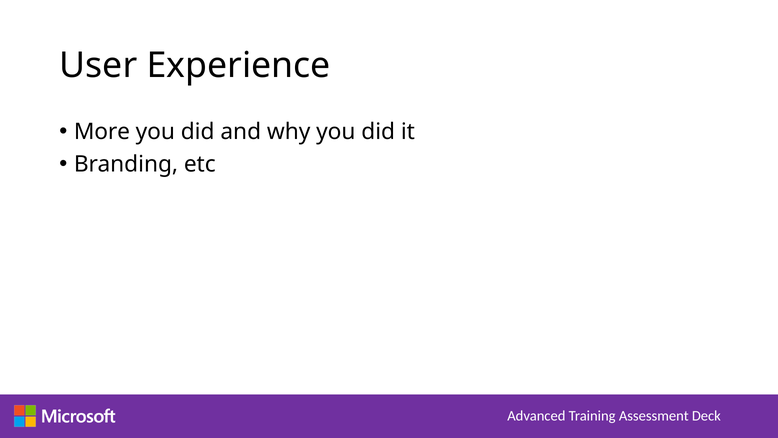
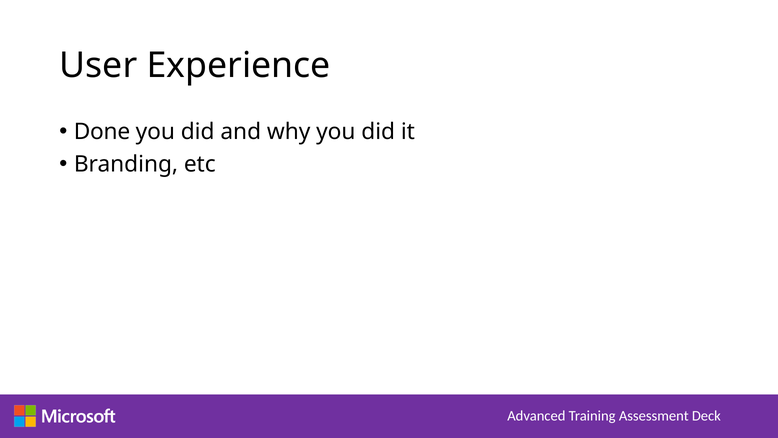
More: More -> Done
